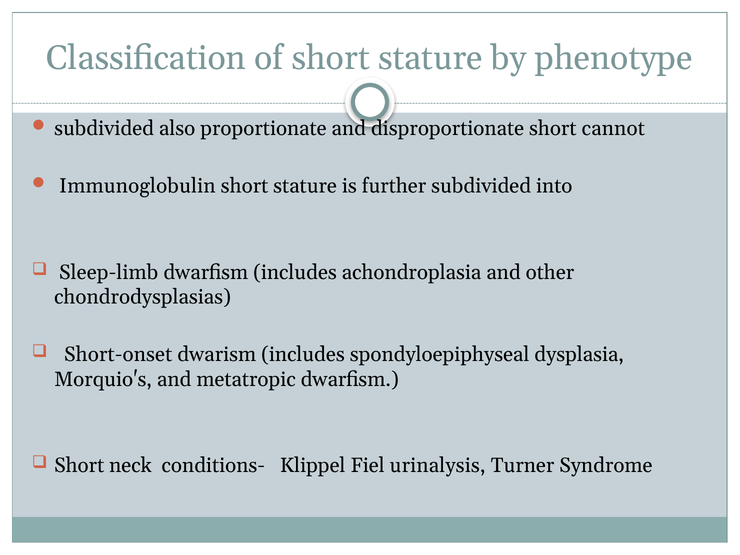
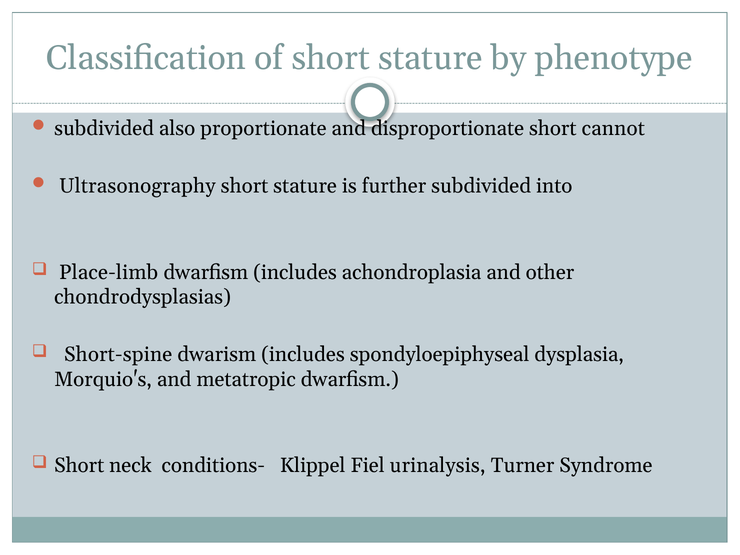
Immunoglobulin: Immunoglobulin -> Ultrasonography
Sleep-limb: Sleep-limb -> Place-limb
Short-onset: Short-onset -> Short-spine
